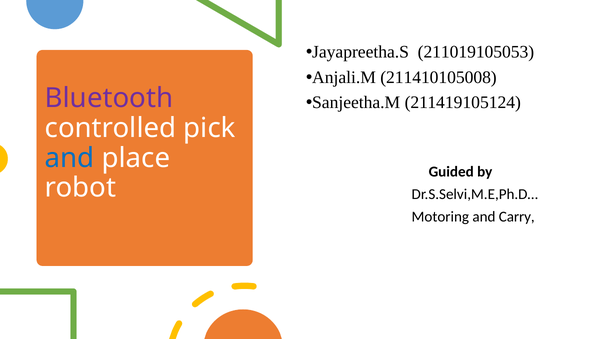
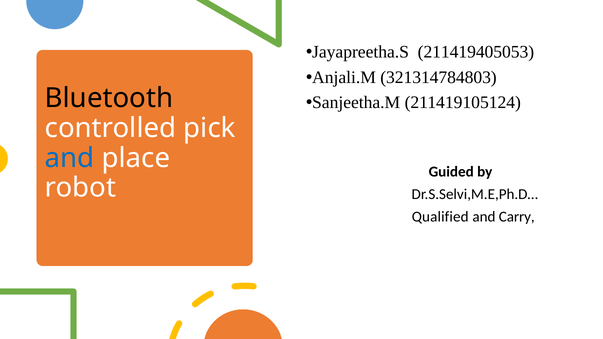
211019105053: 211019105053 -> 211419405053
211410105008: 211410105008 -> 321314784803
Bluetooth colour: purple -> black
Motoring: Motoring -> Qualified
